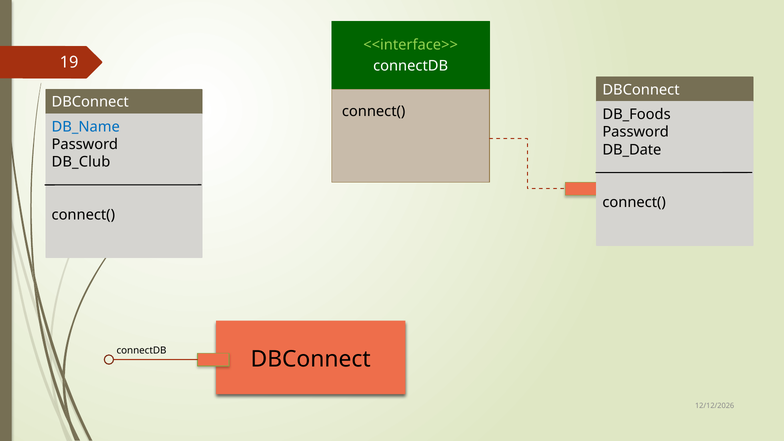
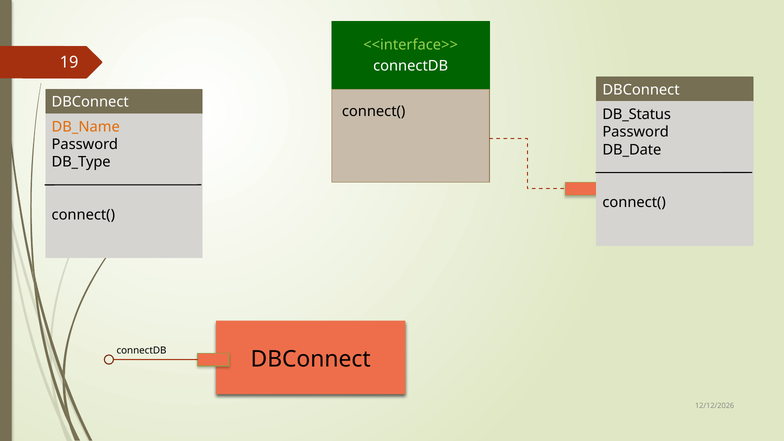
DB_Foods: DB_Foods -> DB_Status
DB_Name colour: blue -> orange
DB_Club: DB_Club -> DB_Type
